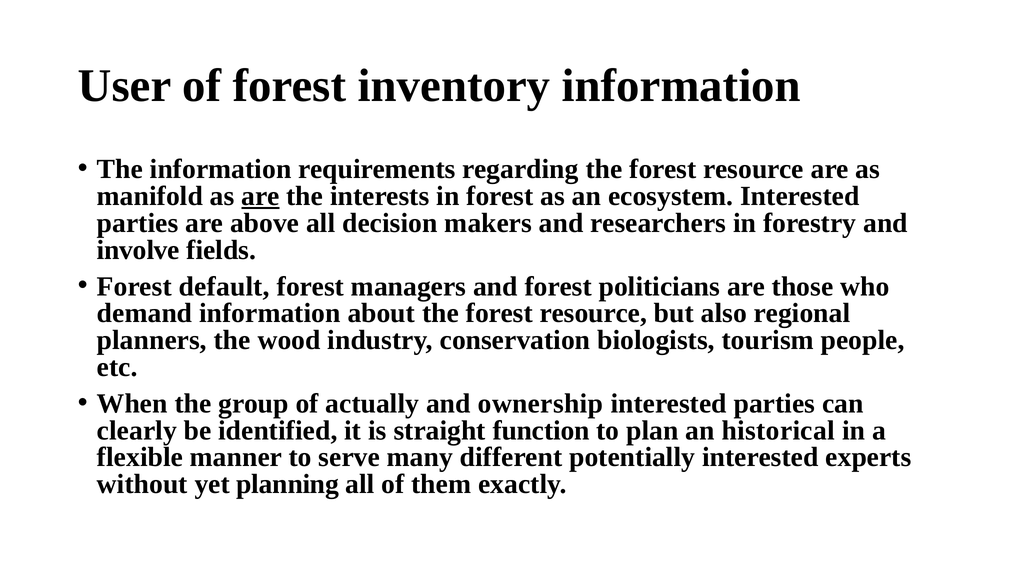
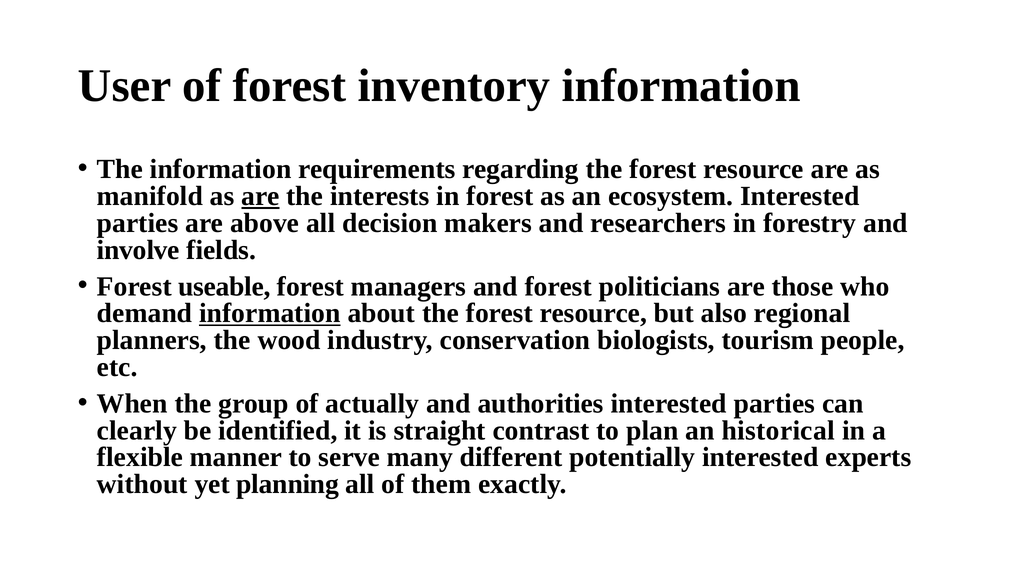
default: default -> useable
information at (270, 313) underline: none -> present
ownership: ownership -> authorities
function: function -> contrast
